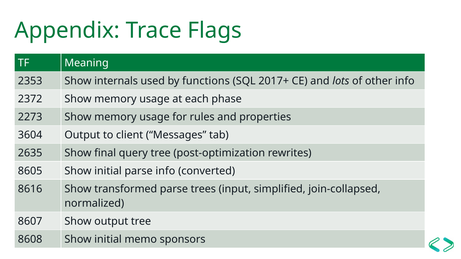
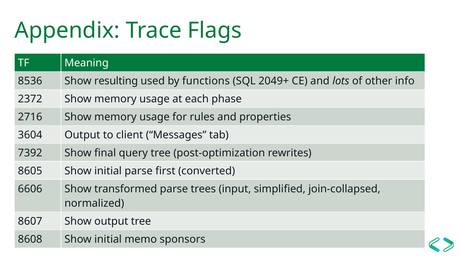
2353: 2353 -> 8536
internals: internals -> resulting
2017+: 2017+ -> 2049+
2273: 2273 -> 2716
2635: 2635 -> 7392
parse info: info -> first
8616: 8616 -> 6606
